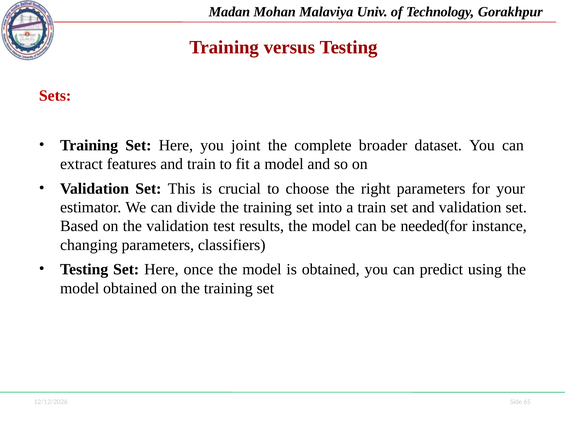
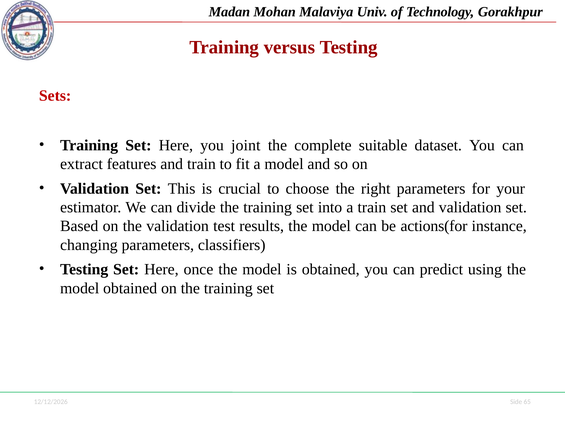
broader: broader -> suitable
needed(for: needed(for -> actions(for
